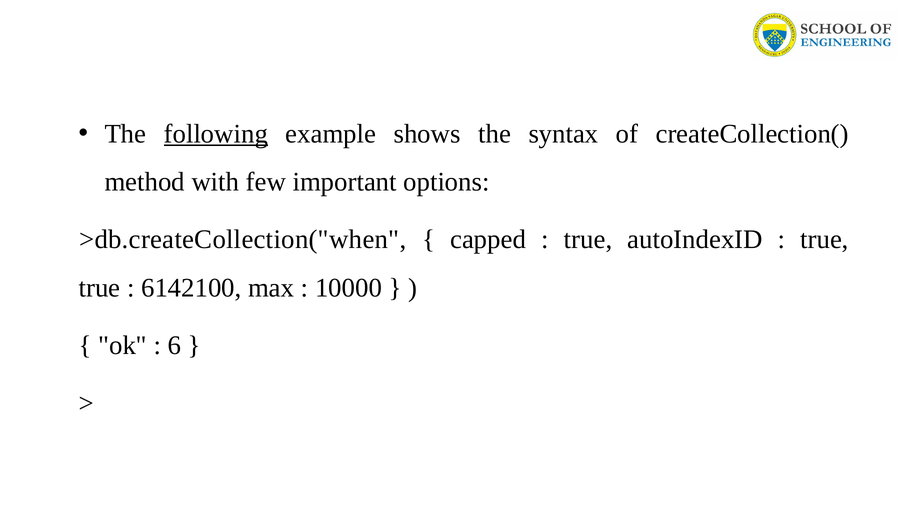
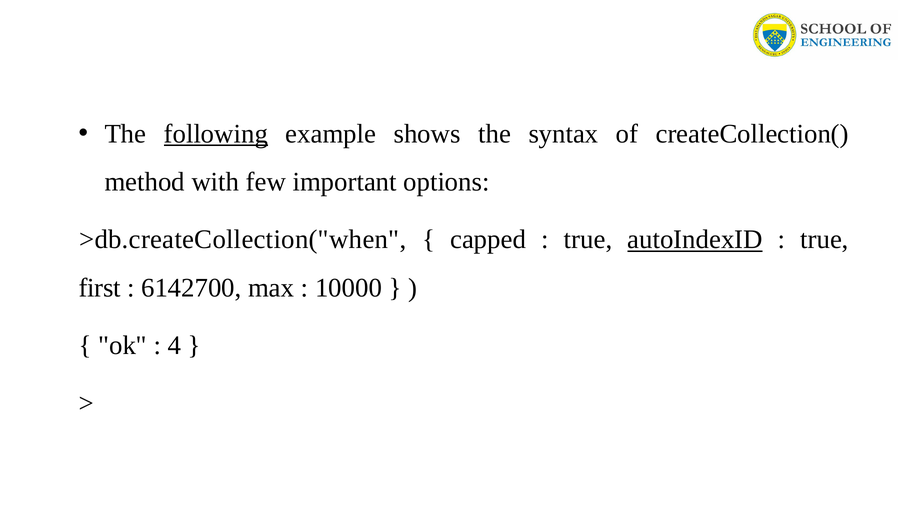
autoIndexID underline: none -> present
true at (100, 288): true -> first
6142100: 6142100 -> 6142700
6: 6 -> 4
